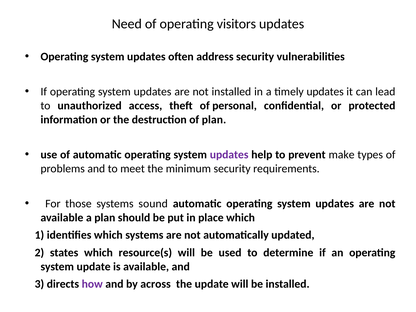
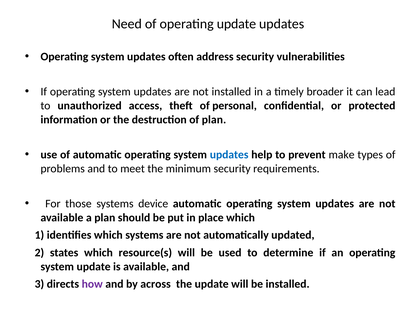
operating visitors: visitors -> update
timely updates: updates -> broader
updates at (229, 155) colour: purple -> blue
sound: sound -> device
